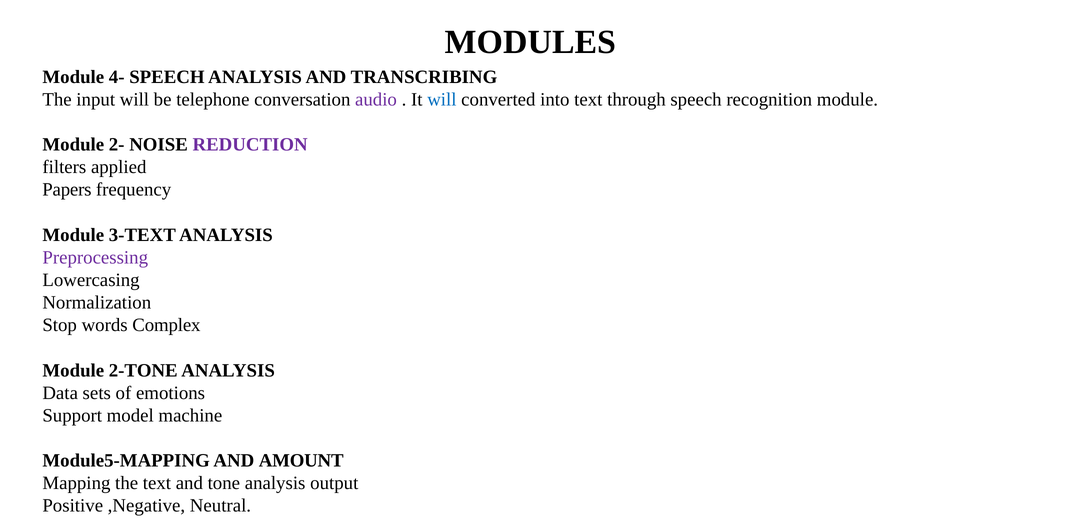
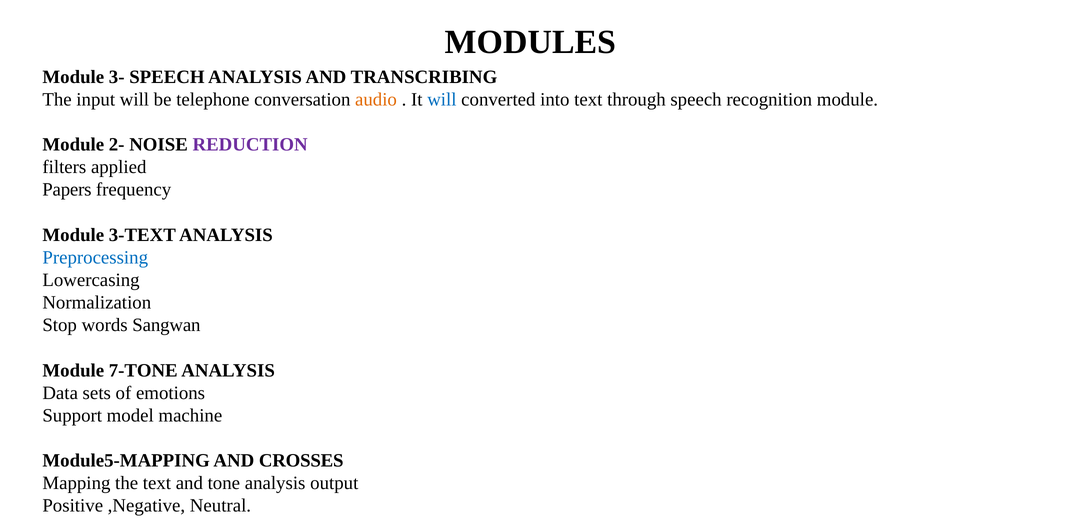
4-: 4- -> 3-
audio colour: purple -> orange
Preprocessing colour: purple -> blue
Complex: Complex -> Sangwan
2-TONE: 2-TONE -> 7-TONE
AMOUNT: AMOUNT -> CROSSES
